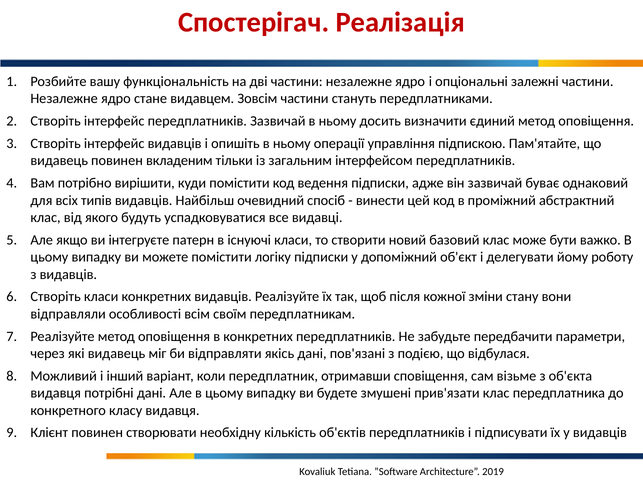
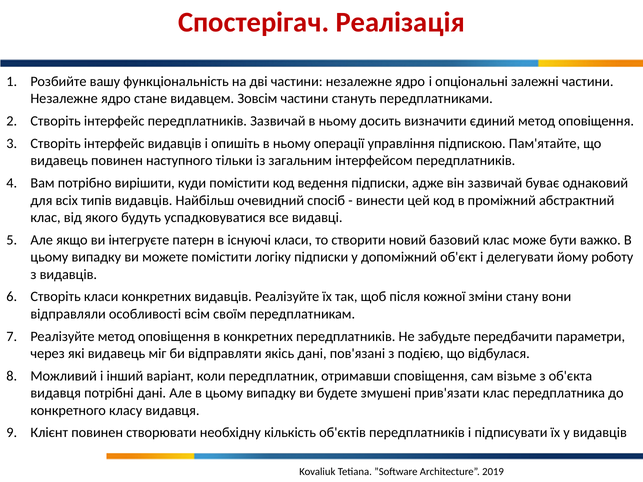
вкладеним: вкладеним -> наступного
